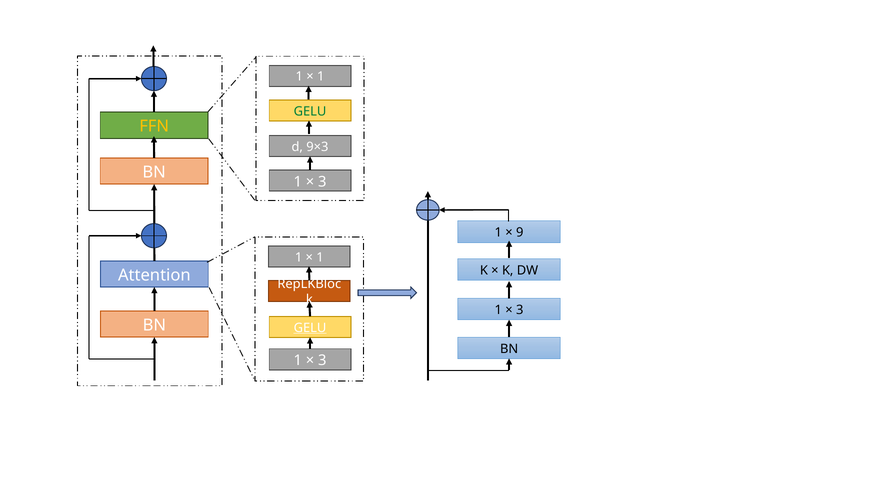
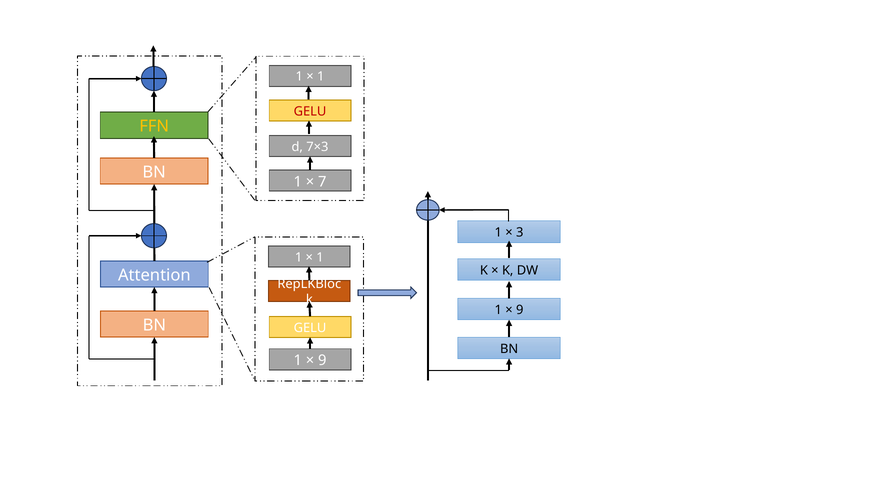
GELU at (310, 111) colour: green -> red
9×3: 9×3 -> 7×3
3 at (322, 182): 3 -> 7
9: 9 -> 3
3 at (520, 310): 3 -> 9
GELU at (310, 328) underline: present -> none
3 at (322, 360): 3 -> 9
